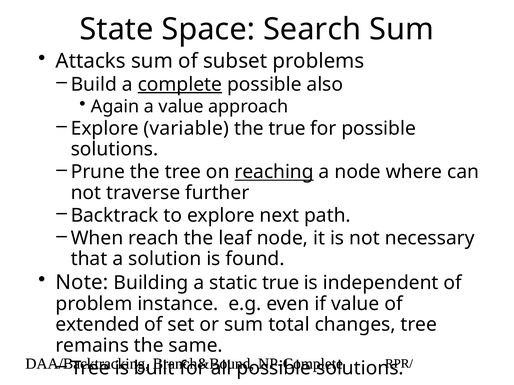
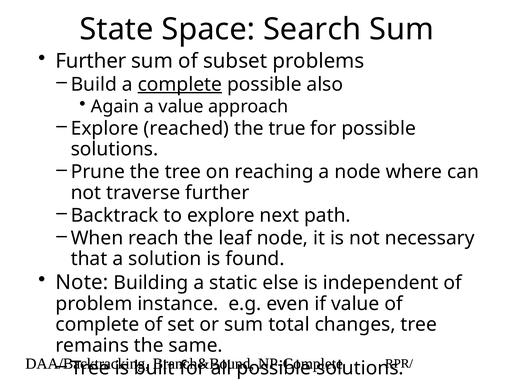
Attacks at (91, 61): Attacks -> Further
variable: variable -> reached
reaching underline: present -> none
static true: true -> else
extended at (98, 325): extended -> complete
